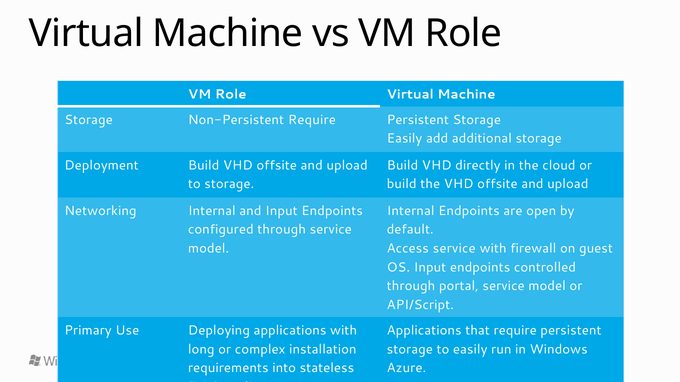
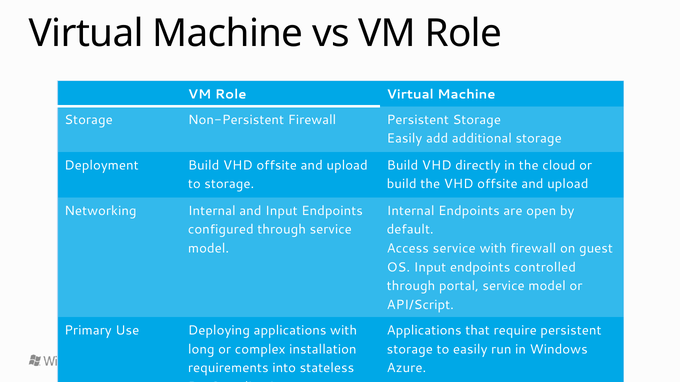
Non-Persistent Require: Require -> Firewall
